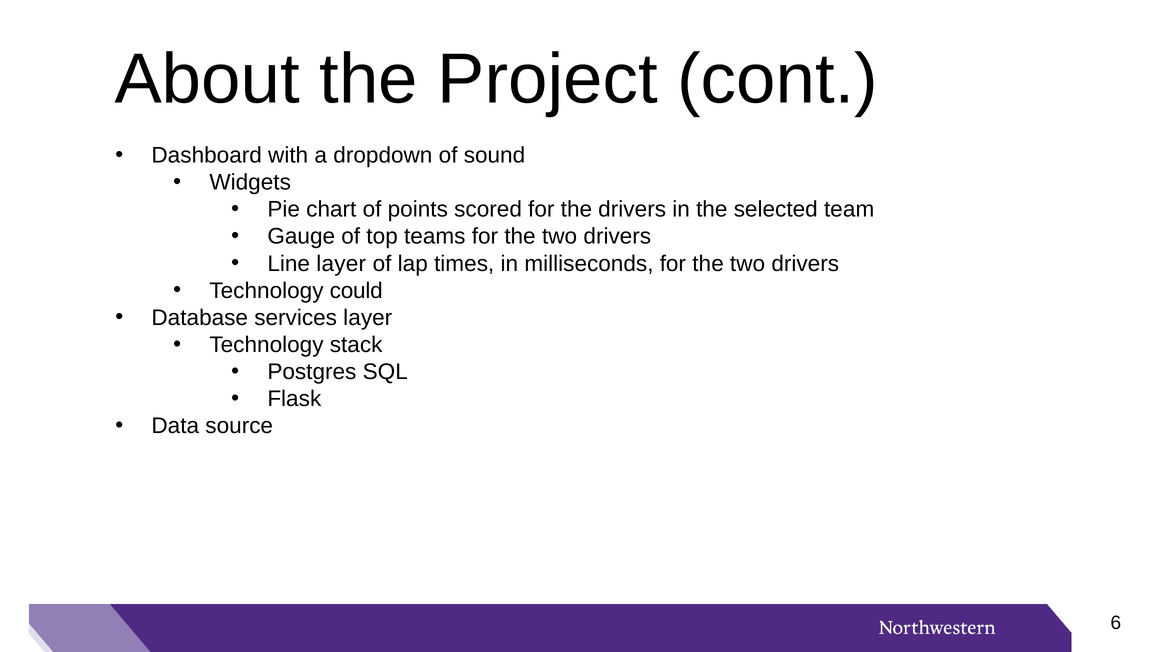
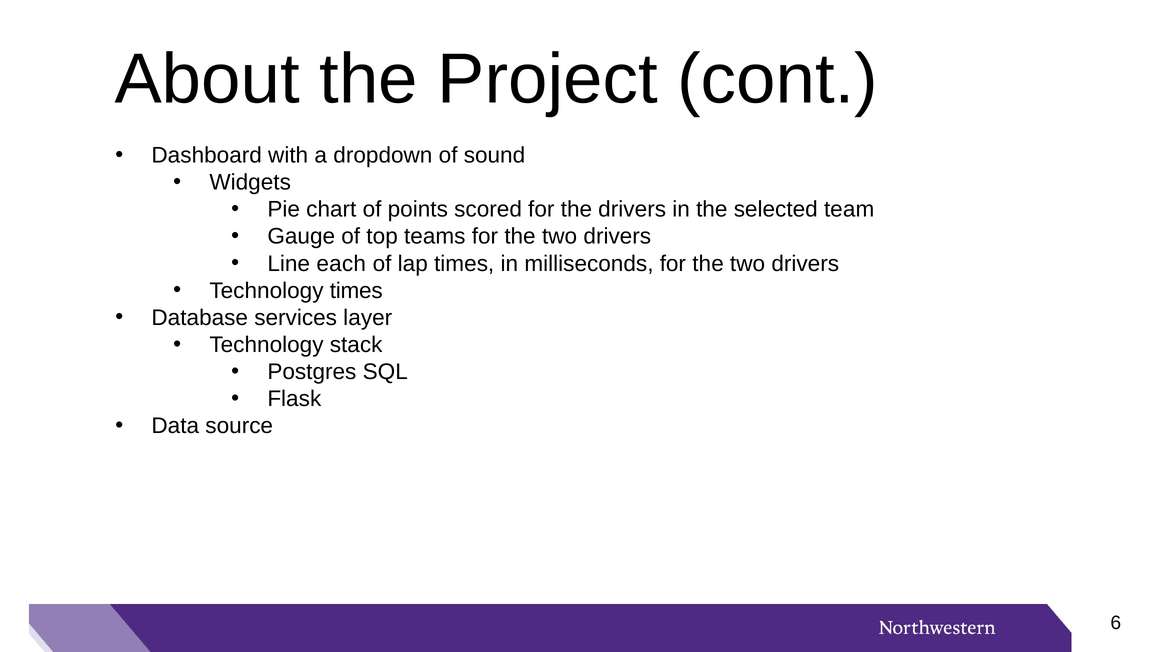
Line layer: layer -> each
Technology could: could -> times
